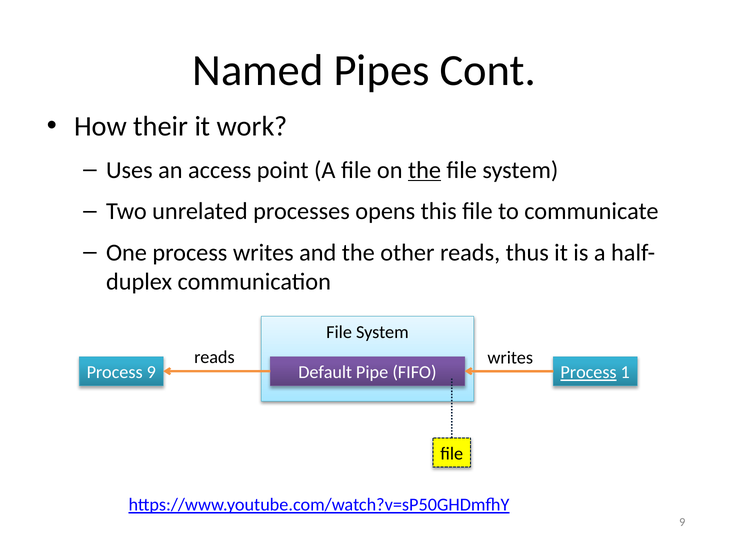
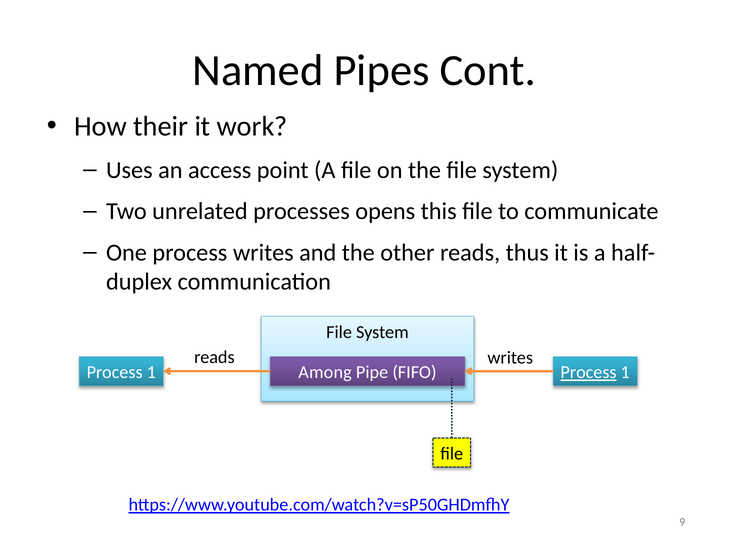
the at (425, 170) underline: present -> none
Default: Default -> Among
9 at (151, 372): 9 -> 1
